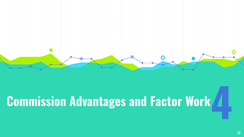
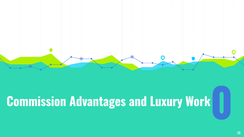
Factor: Factor -> Luxury
4: 4 -> 0
